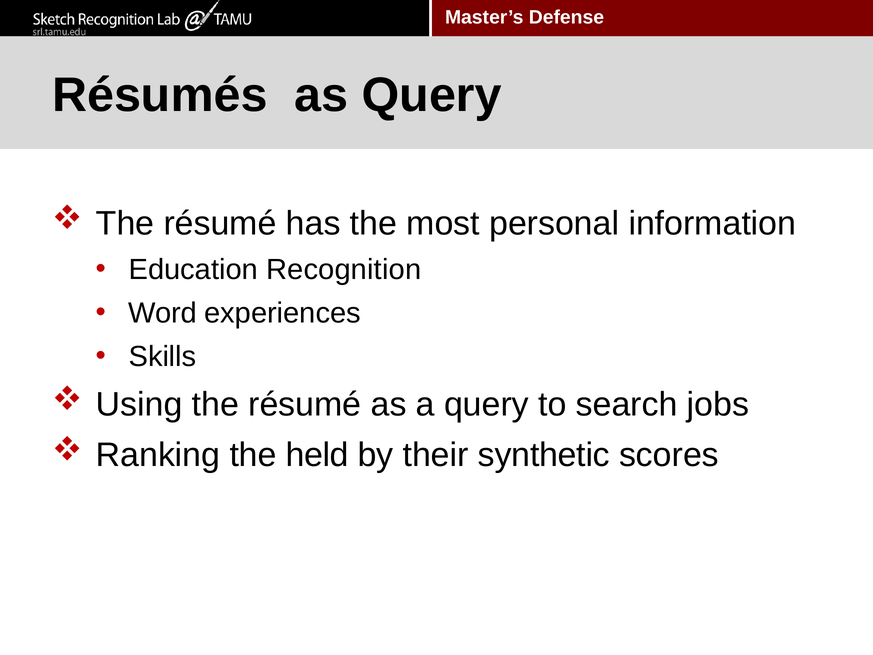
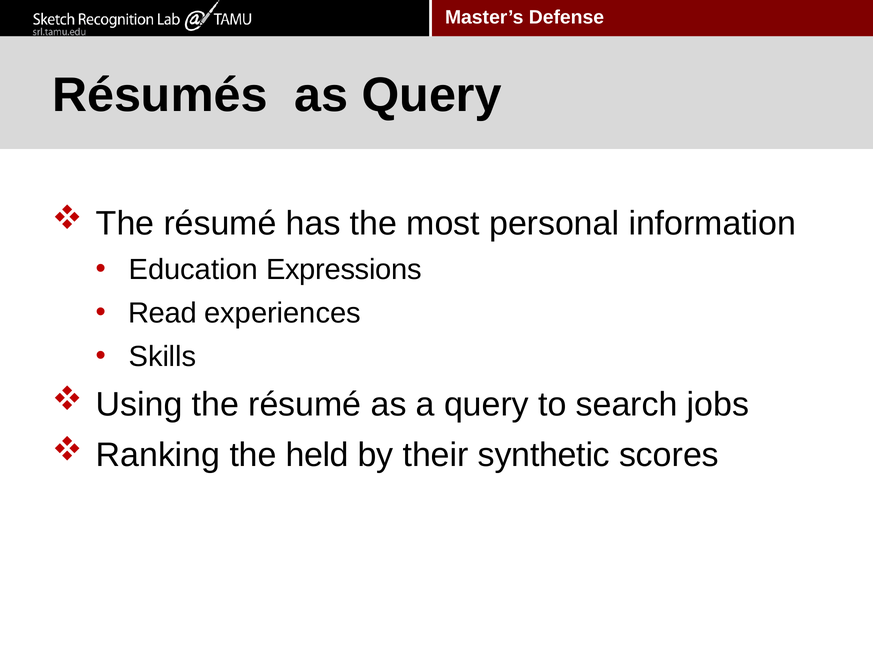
Recognition: Recognition -> Expressions
Word: Word -> Read
